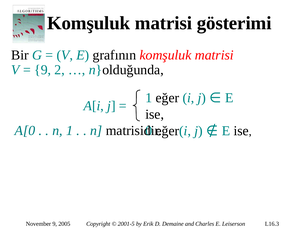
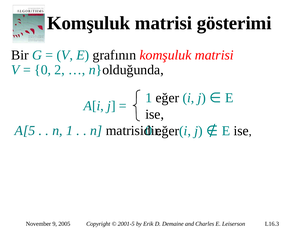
9 at (43, 70): 9 -> 0
A[0: A[0 -> A[5
